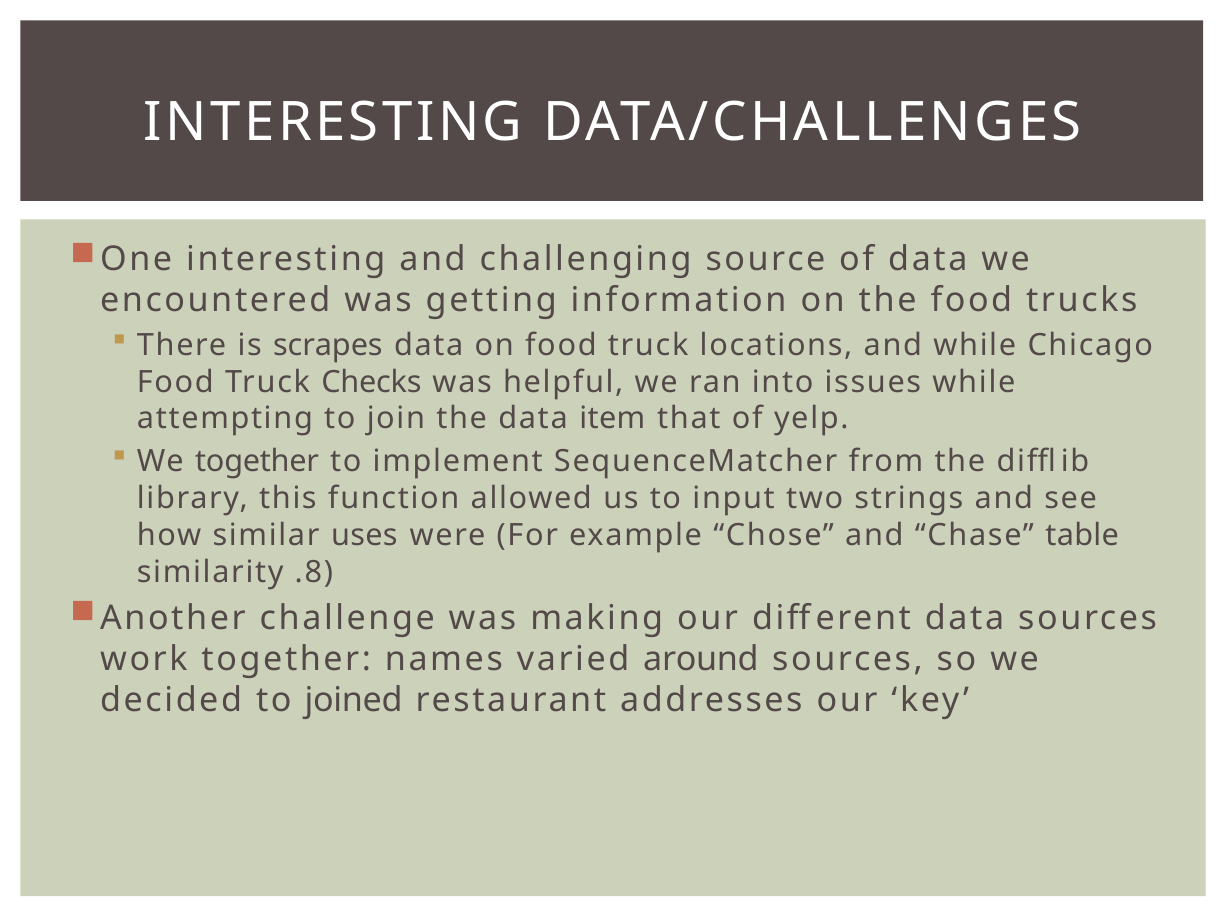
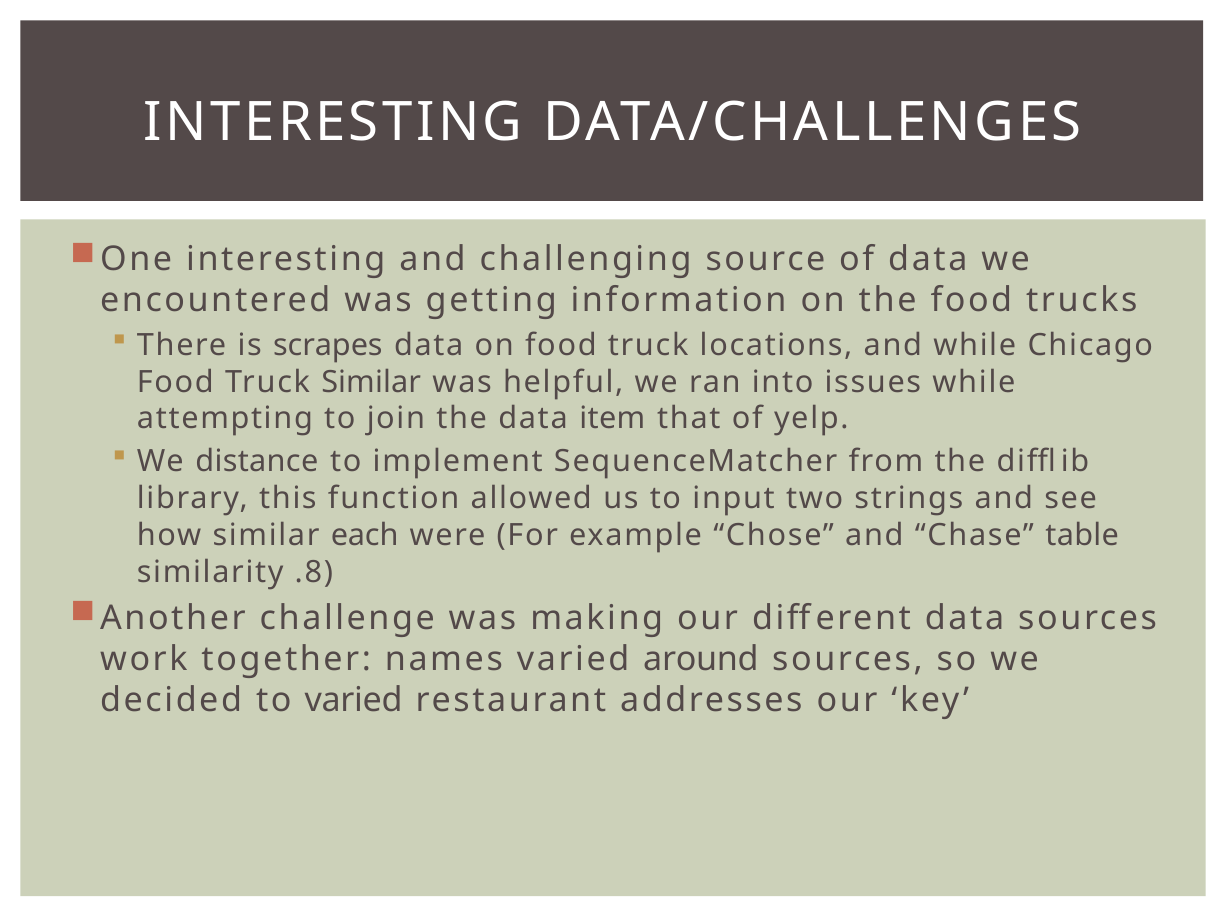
Truck Checks: Checks -> Similar
We together: together -> distance
uses: uses -> each
to joined: joined -> varied
